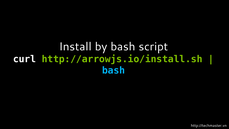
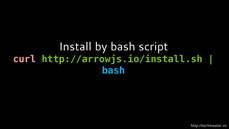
curl colour: white -> pink
